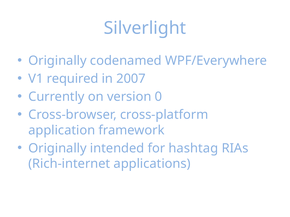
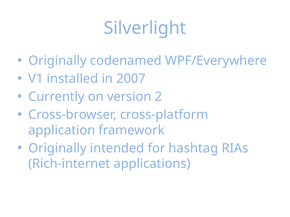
required: required -> installed
0: 0 -> 2
